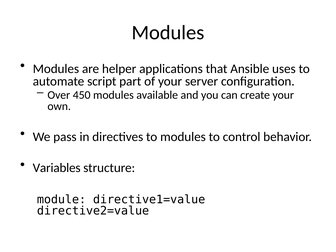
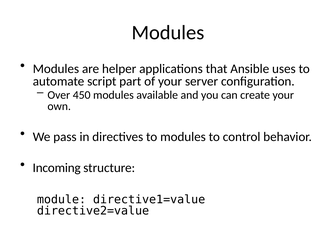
Variables: Variables -> Incoming
